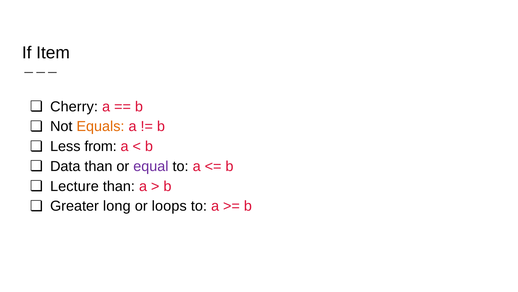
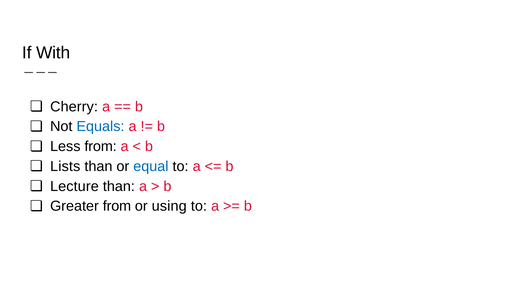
Item: Item -> With
Equals colour: orange -> blue
Data: Data -> Lists
equal colour: purple -> blue
Greater long: long -> from
loops: loops -> using
